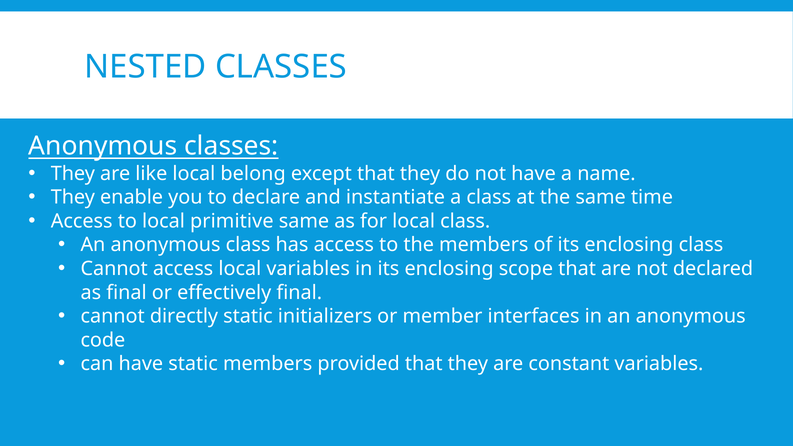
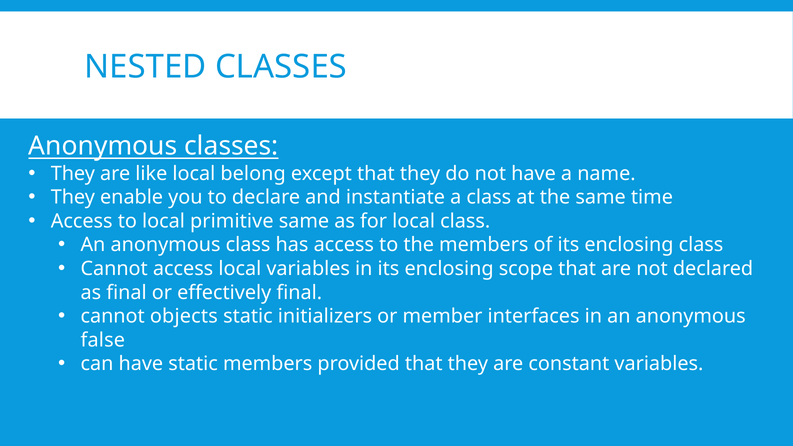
directly: directly -> objects
code: code -> false
